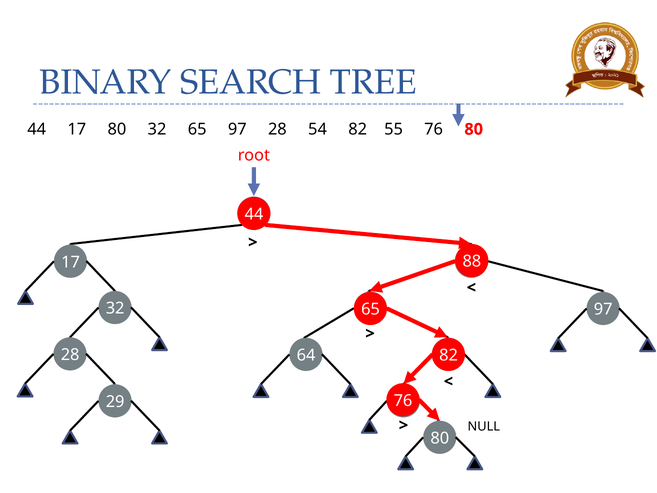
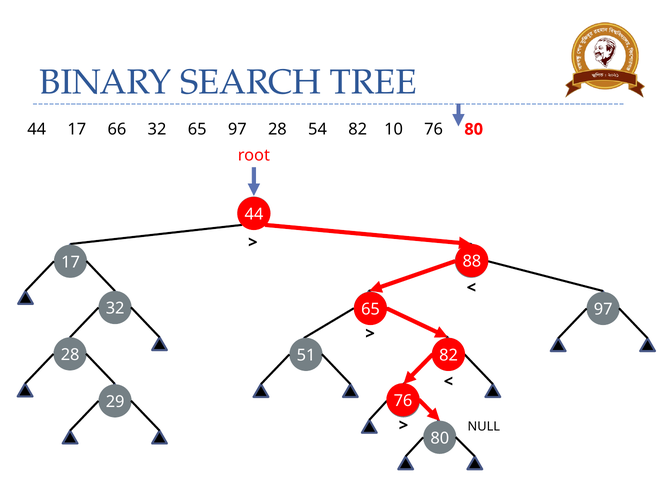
17 80: 80 -> 66
55: 55 -> 10
64: 64 -> 51
